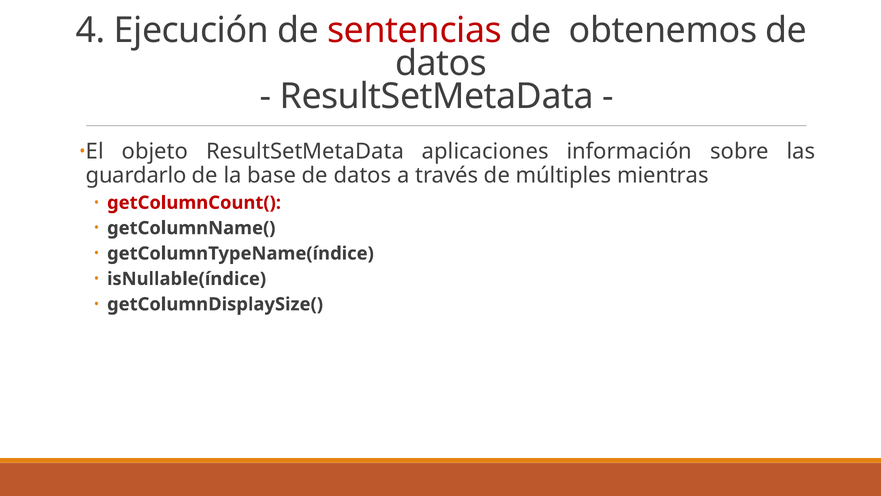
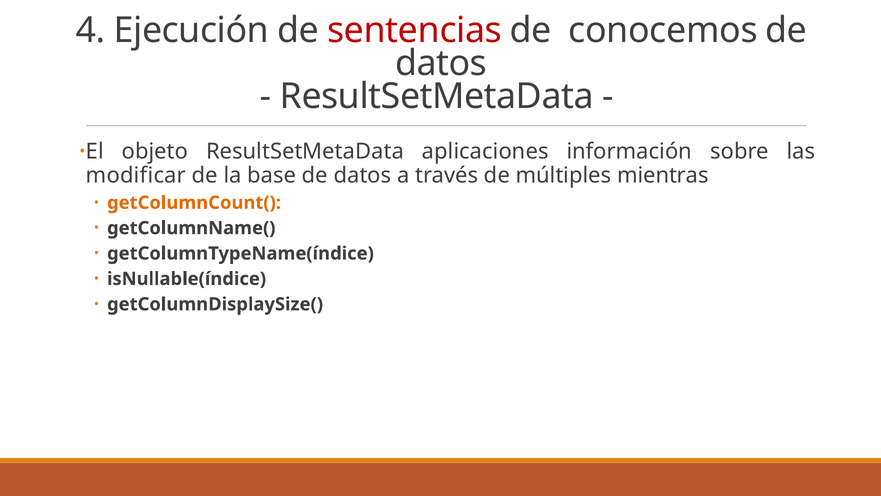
obtenemos: obtenemos -> conocemos
guardarlo: guardarlo -> modificar
getColumnCount( colour: red -> orange
